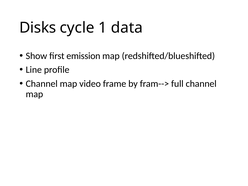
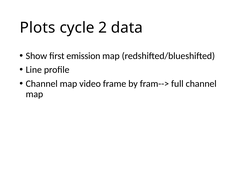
Disks: Disks -> Plots
1: 1 -> 2
